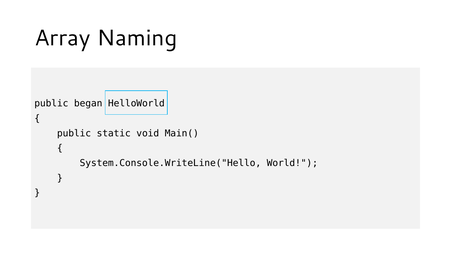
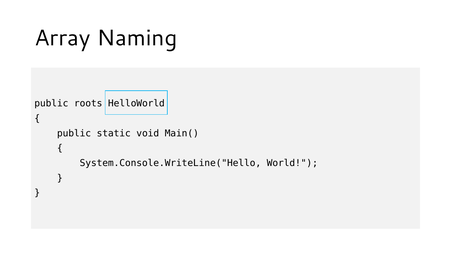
began: began -> roots
